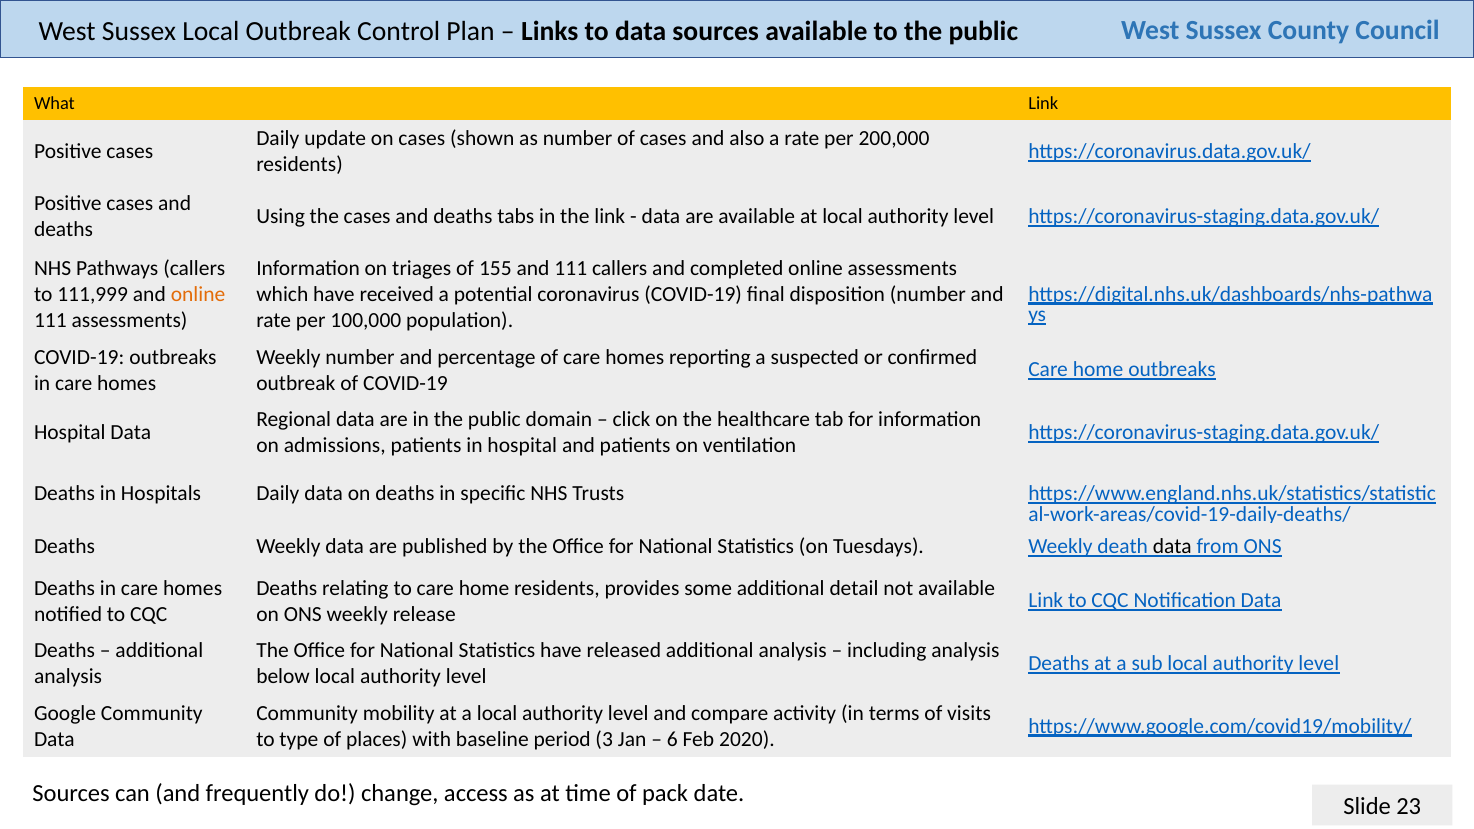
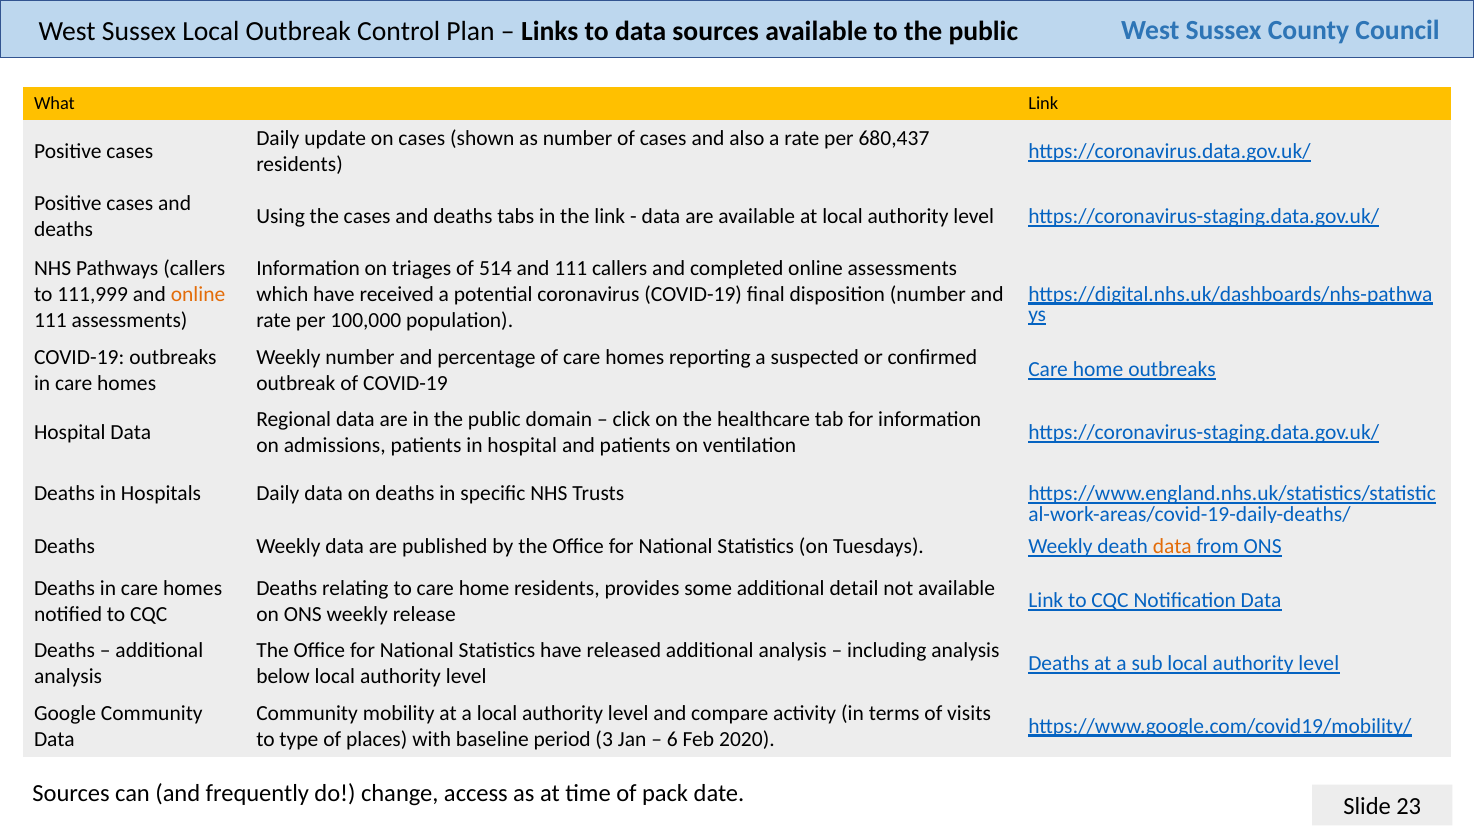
200,000: 200,000 -> 680,437
155: 155 -> 514
data at (1172, 547) colour: black -> orange
